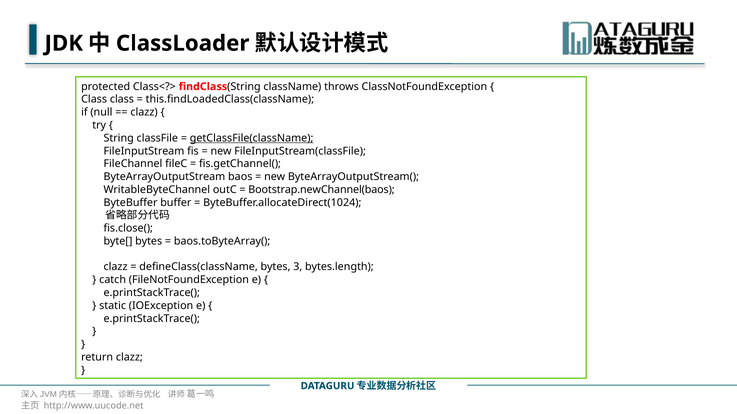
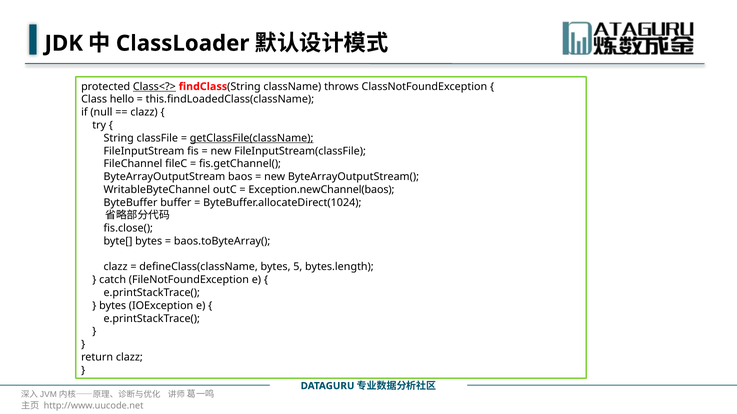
Class<?> underline: none -> present
Class class: class -> hello
Bootstrap.newChannel(baos: Bootstrap.newChannel(baos -> Exception.newChannel(baos
3: 3 -> 5
static at (113, 306): static -> bytes
